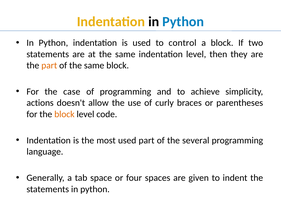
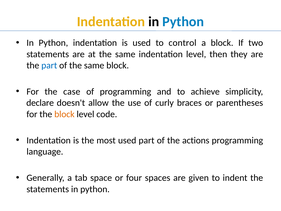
part at (49, 65) colour: orange -> blue
actions: actions -> declare
several: several -> actions
